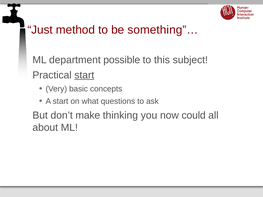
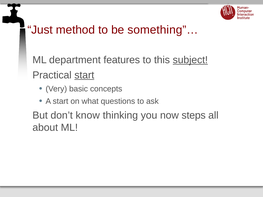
possible: possible -> features
subject underline: none -> present
make: make -> know
could: could -> steps
